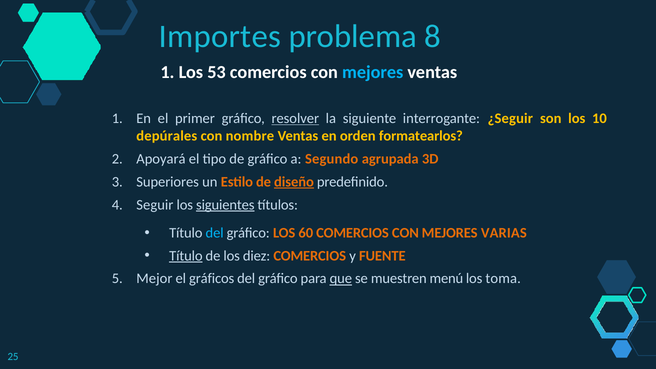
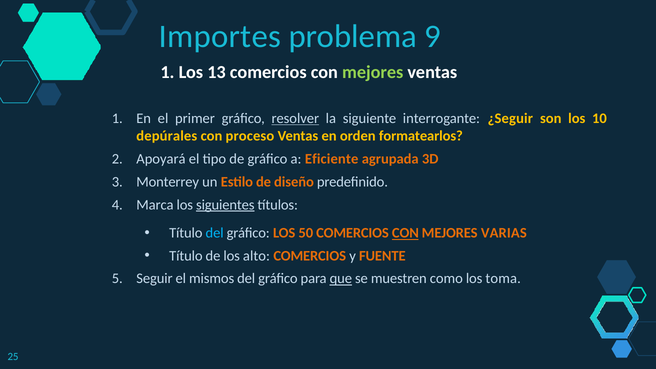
8: 8 -> 9
53: 53 -> 13
mejores at (373, 72) colour: light blue -> light green
nombre: nombre -> proceso
Segundo: Segundo -> Eficiente
Superiores: Superiores -> Monterrey
diseño underline: present -> none
Seguir: Seguir -> Marca
60: 60 -> 50
CON at (405, 233) underline: none -> present
Título at (186, 256) underline: present -> none
diez: diez -> alto
Mejor: Mejor -> Seguir
gráficos: gráficos -> mismos
menú: menú -> como
